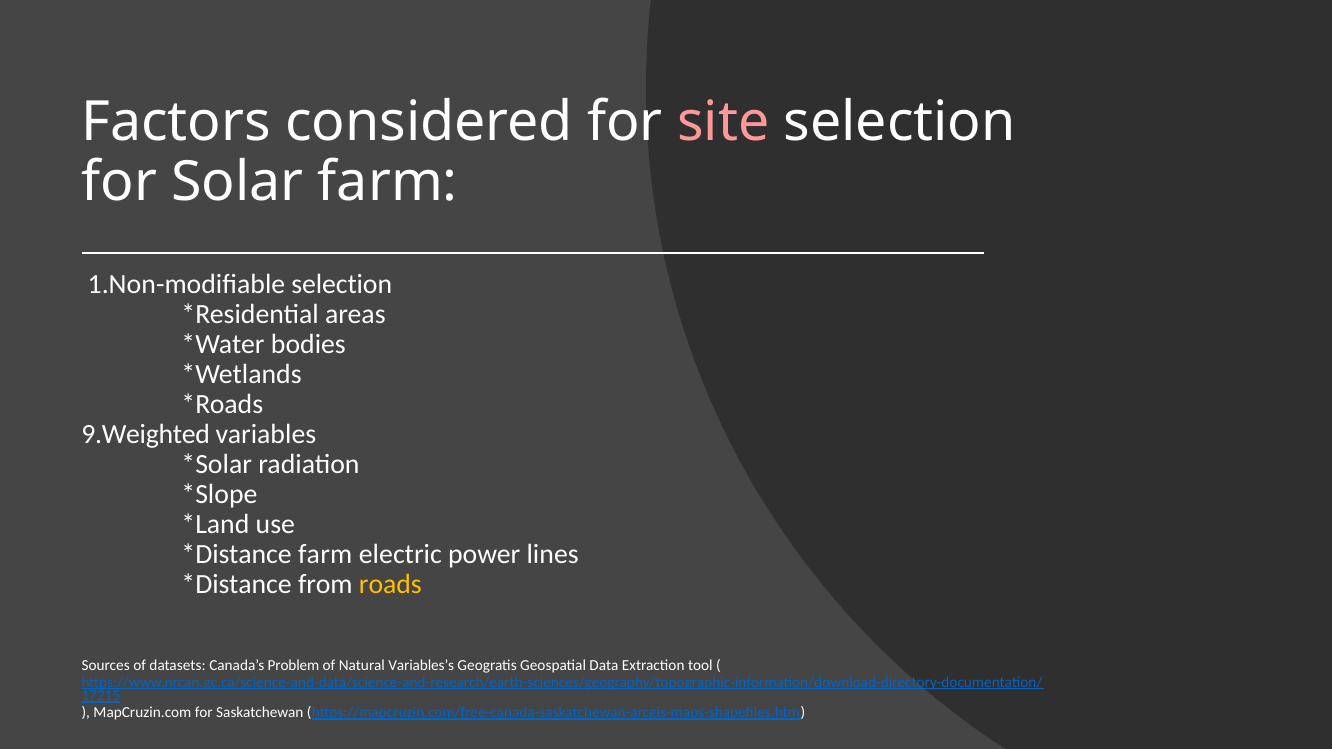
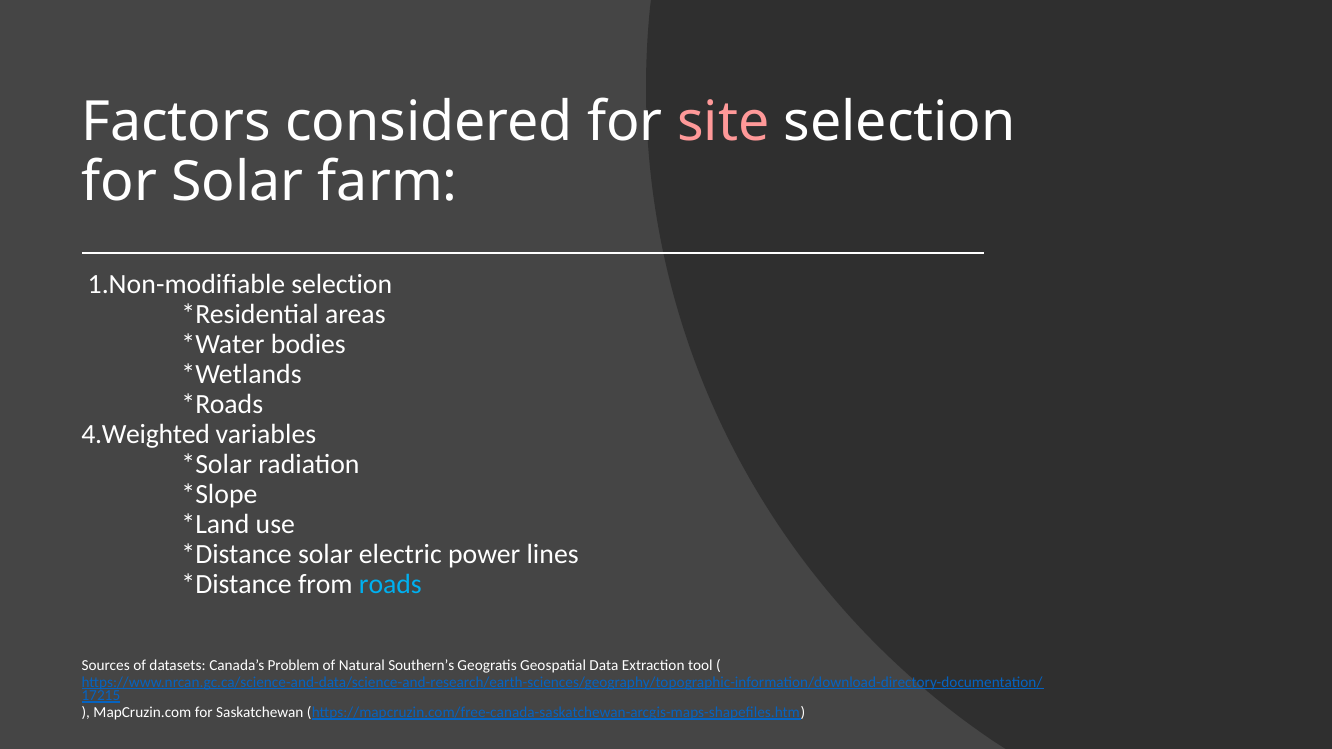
9.Weighted: 9.Weighted -> 4.Weighted
farm at (325, 554): farm -> solar
roads colour: yellow -> light blue
Variables’s: Variables’s -> Southern’s
